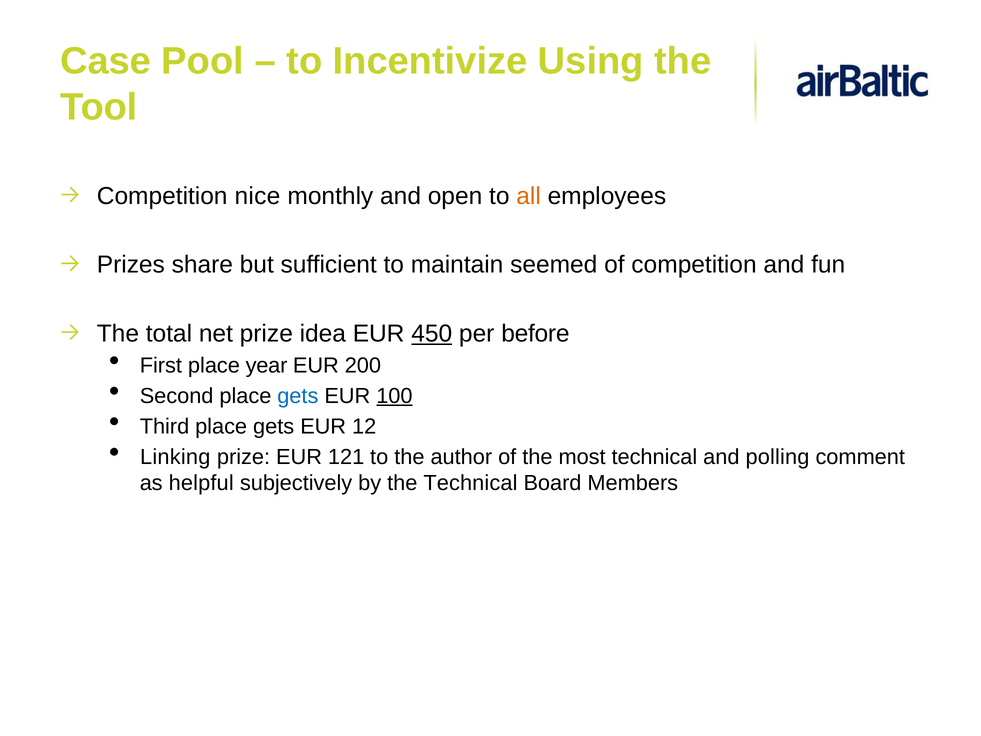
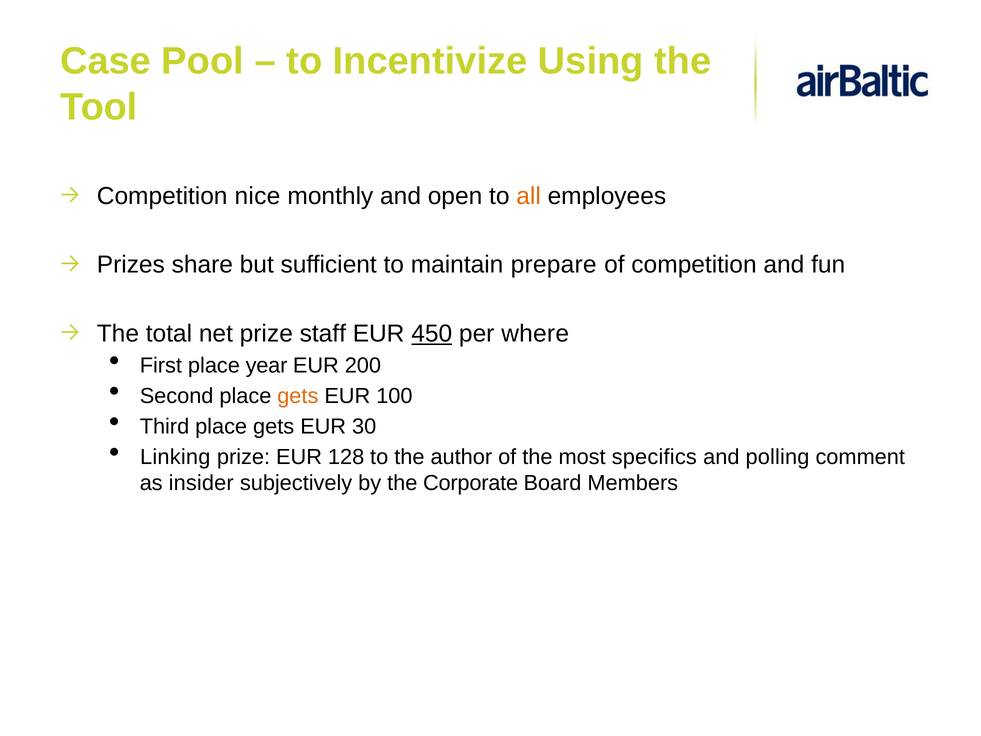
seemed: seemed -> prepare
idea: idea -> staff
before: before -> where
gets at (298, 396) colour: blue -> orange
100 underline: present -> none
12: 12 -> 30
121: 121 -> 128
most technical: technical -> specifics
helpful: helpful -> insider
the Technical: Technical -> Corporate
